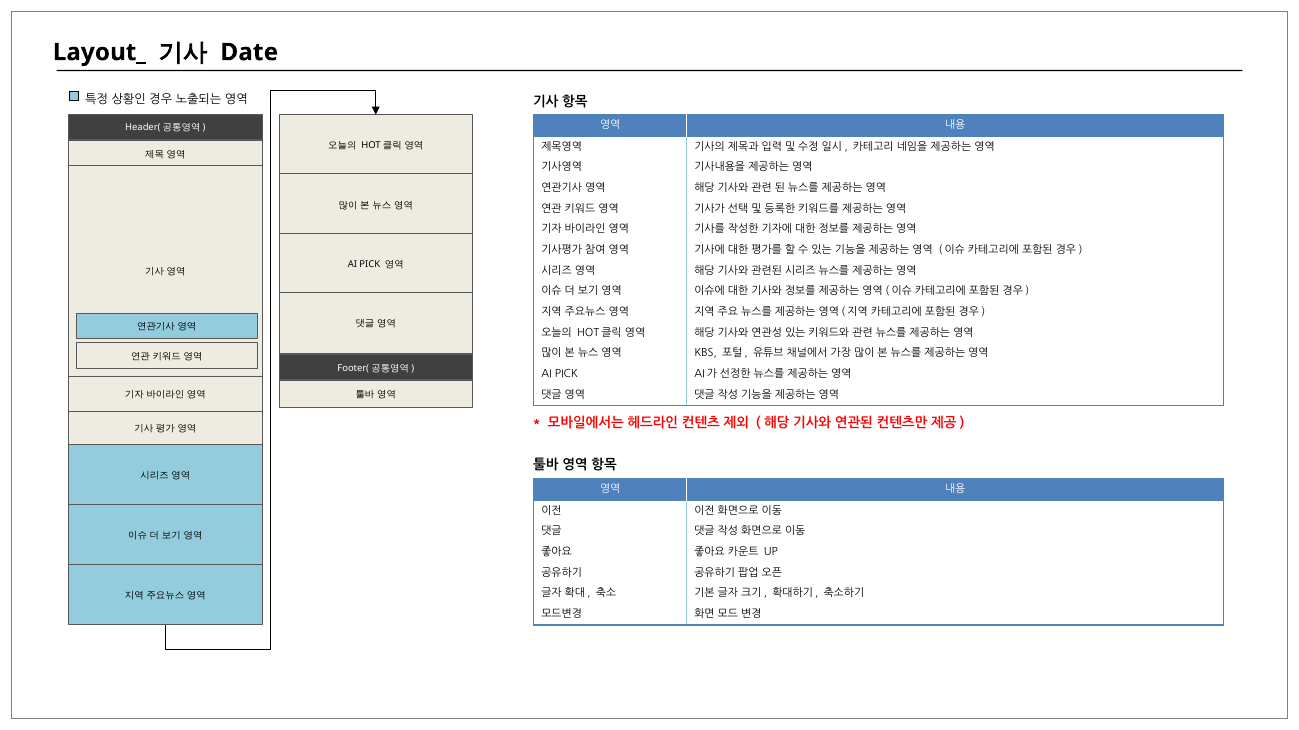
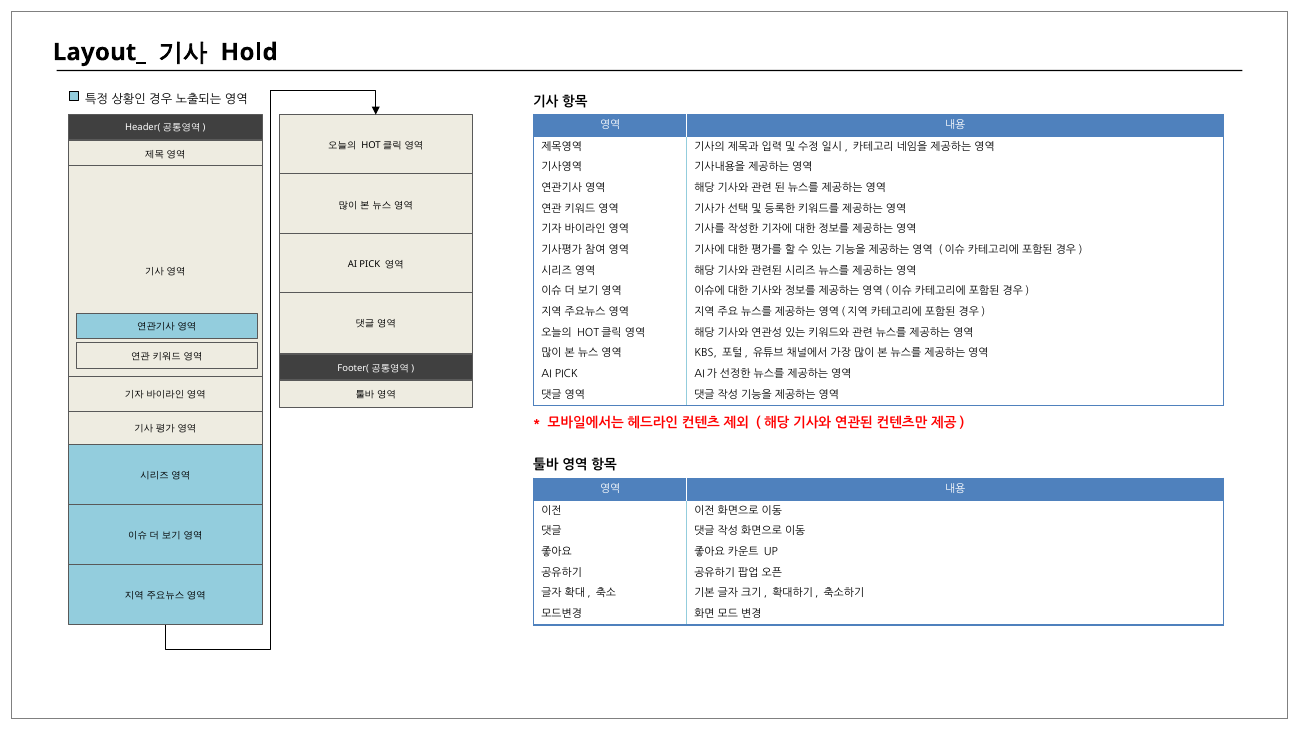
Date: Date -> Hold
